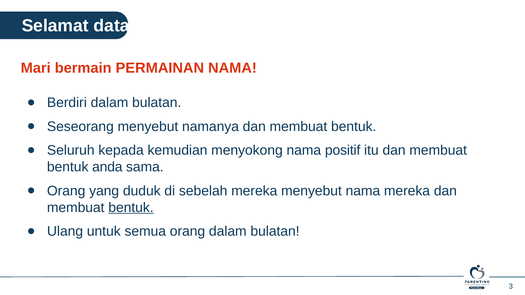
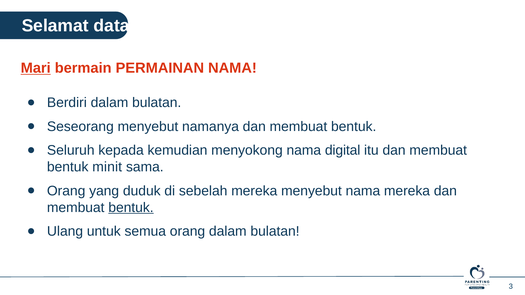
Mari underline: none -> present
positif: positif -> digital
anda: anda -> minit
